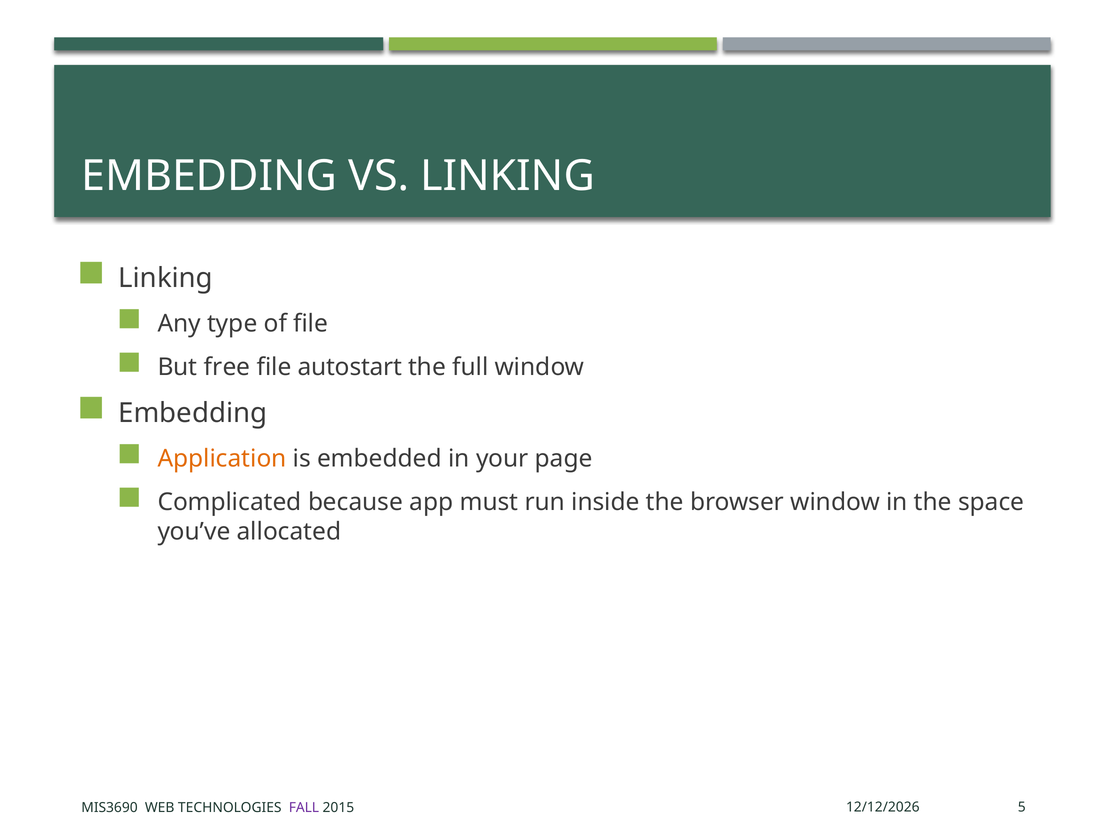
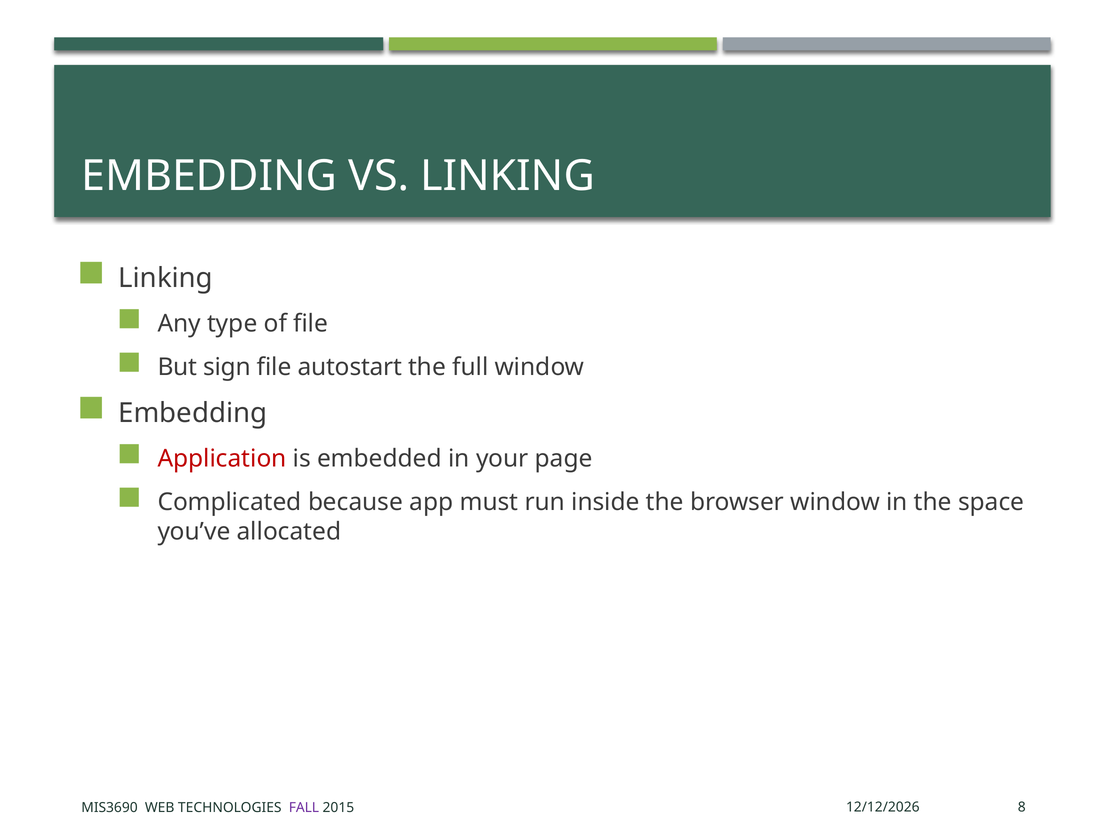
free: free -> sign
Application colour: orange -> red
5: 5 -> 8
